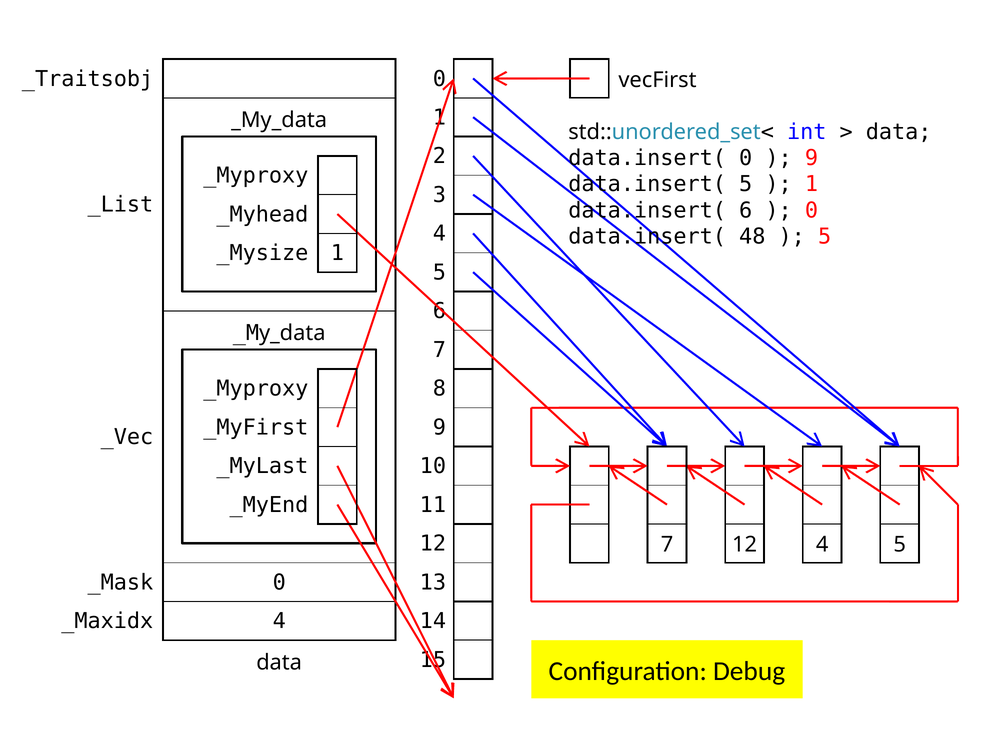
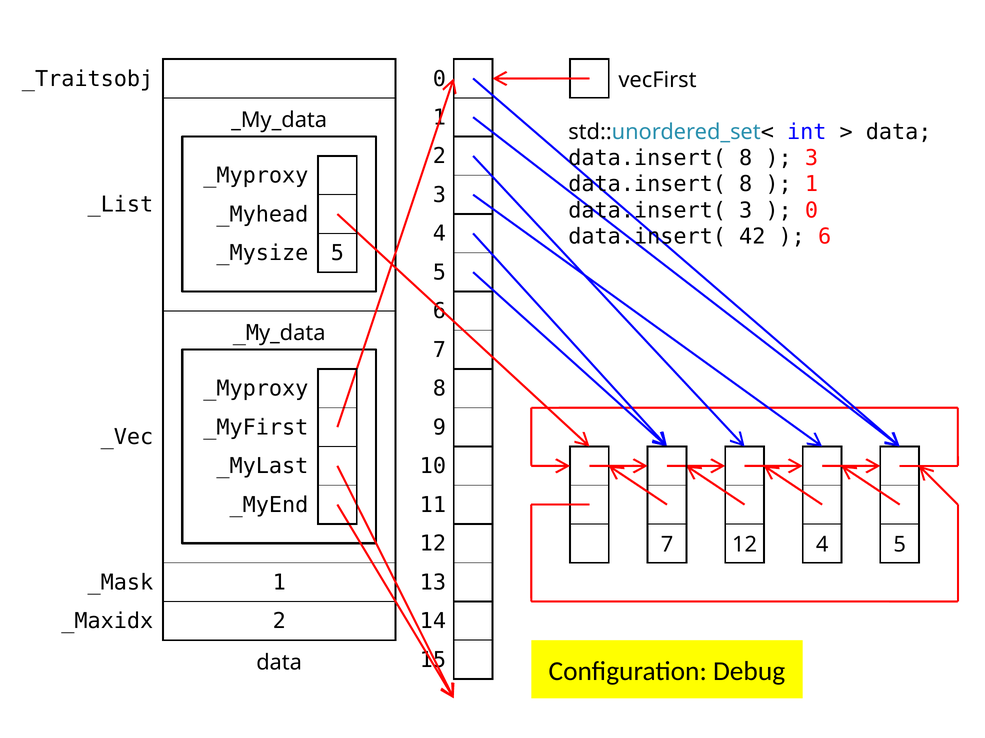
0 at (746, 158): 0 -> 8
9 at (811, 158): 9 -> 3
5 at (746, 184): 5 -> 8
data.insert( 6: 6 -> 3
48: 48 -> 42
5 at (825, 237): 5 -> 6
1 at (337, 253): 1 -> 5
0 at (279, 583): 0 -> 1
4 at (279, 622): 4 -> 2
